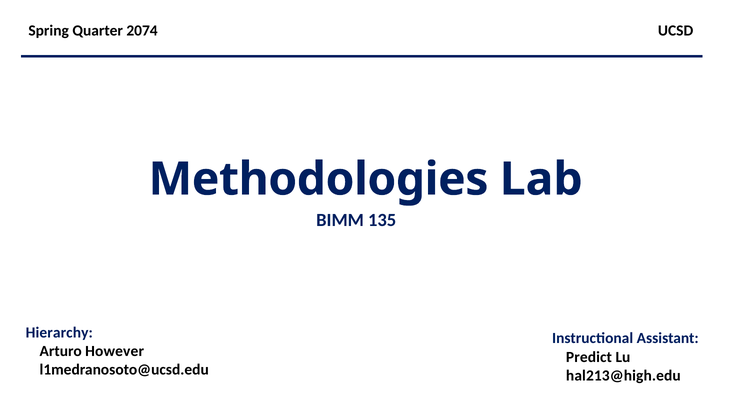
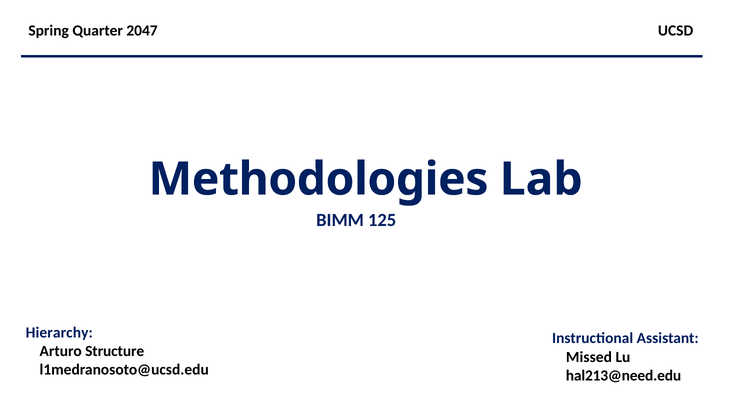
2074: 2074 -> 2047
135: 135 -> 125
However: However -> Structure
Predict: Predict -> Missed
hal213@high.edu: hal213@high.edu -> hal213@need.edu
